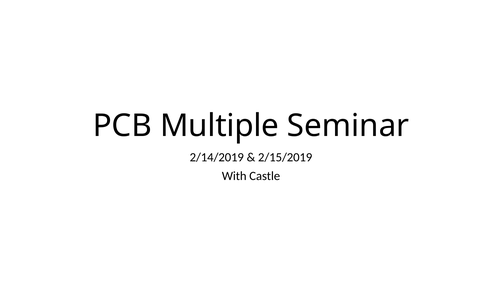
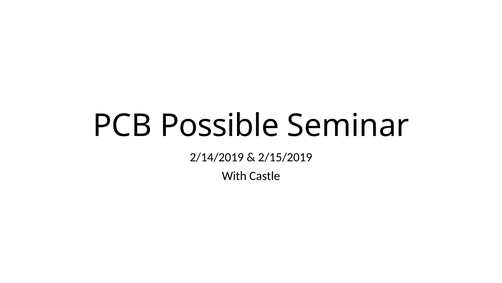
Multiple: Multiple -> Possible
